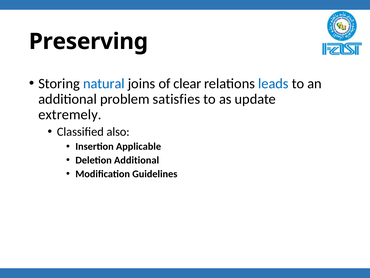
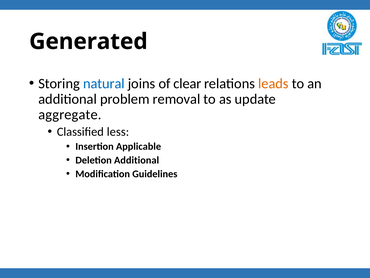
Preserving: Preserving -> Generated
leads colour: blue -> orange
satisfies: satisfies -> removal
extremely: extremely -> aggregate
also: also -> less
